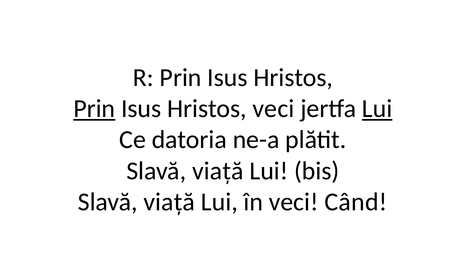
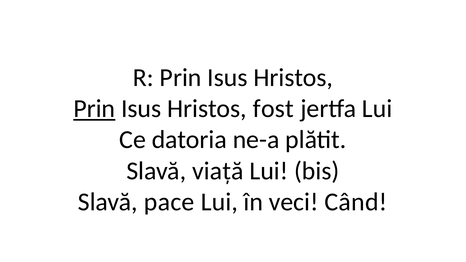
Hristos veci: veci -> fost
Lui at (377, 109) underline: present -> none
viață at (169, 202): viață -> pace
